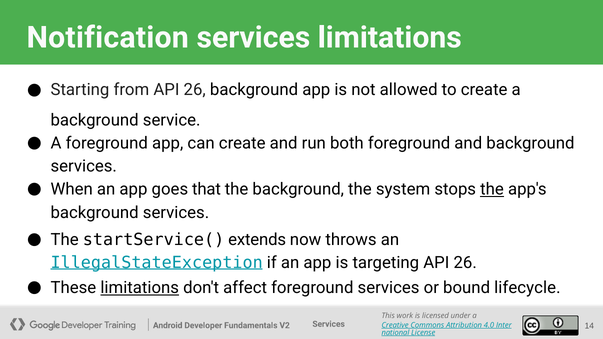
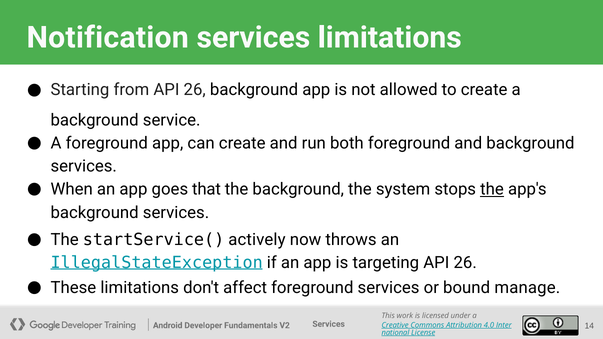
extends: extends -> actively
limitations at (140, 288) underline: present -> none
lifecycle: lifecycle -> manage
